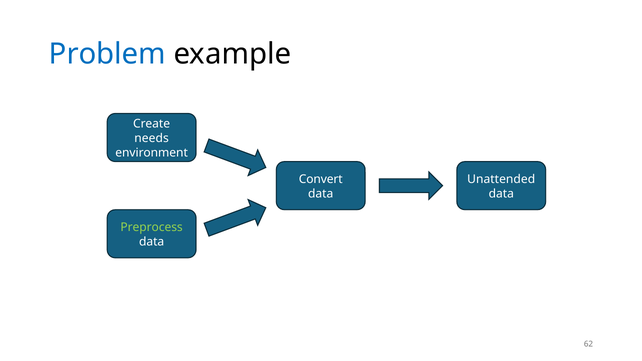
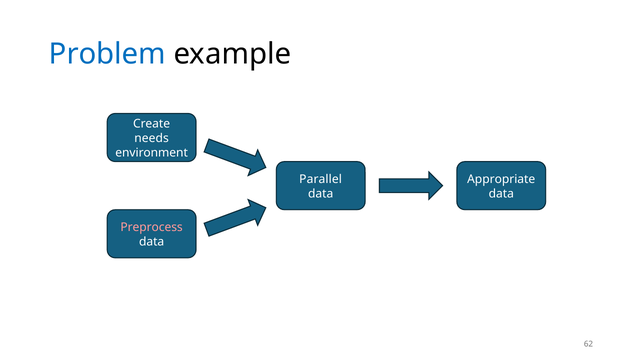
Convert: Convert -> Parallel
Unattended: Unattended -> Appropriate
Preprocess colour: light green -> pink
